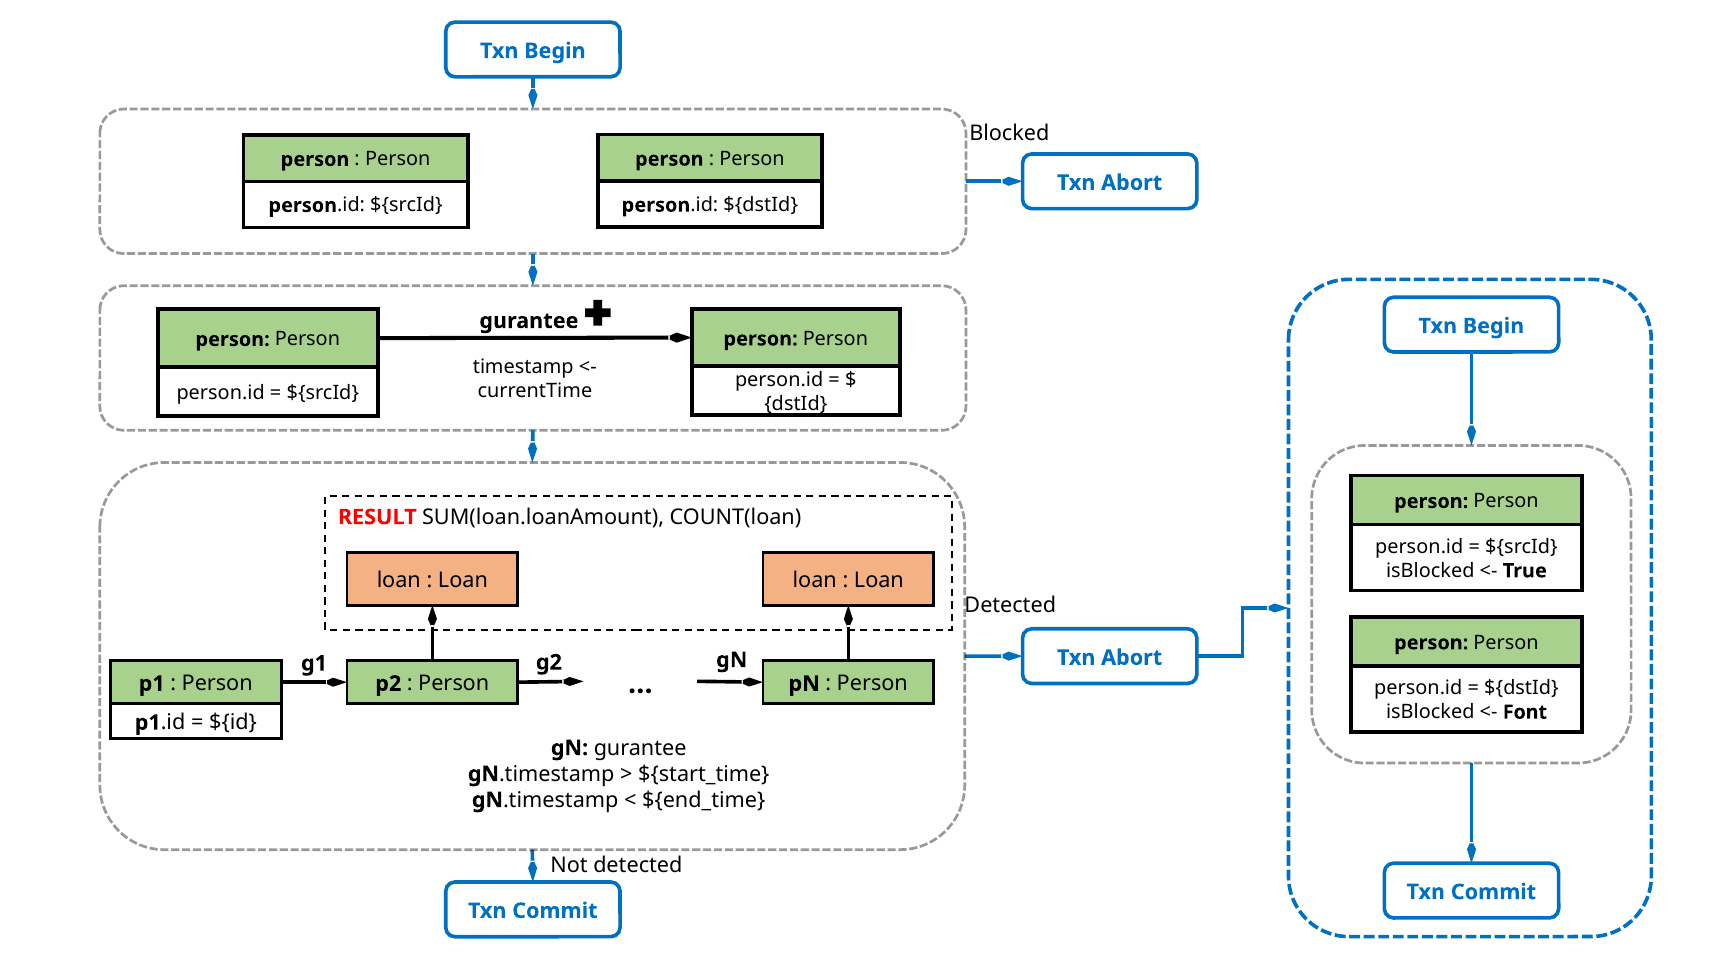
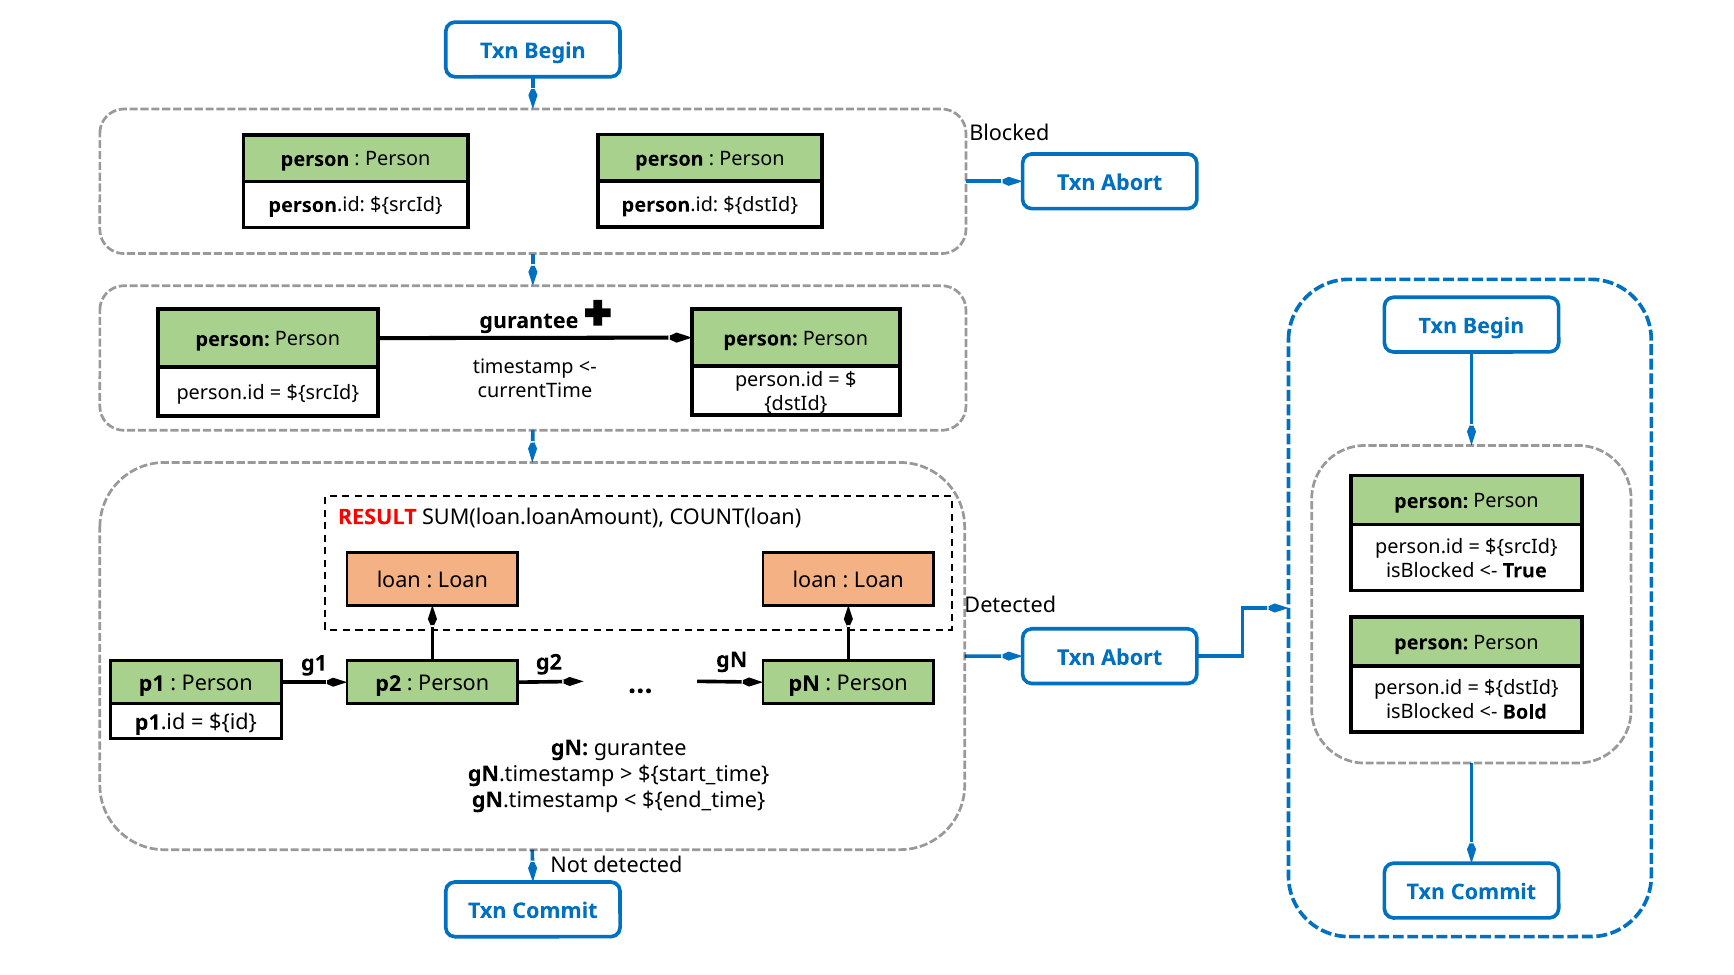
Font: Font -> Bold
